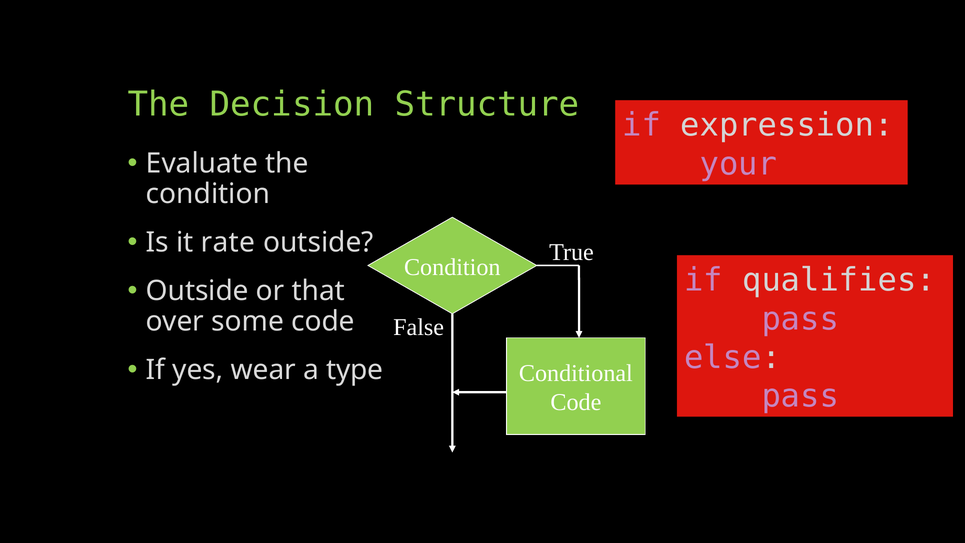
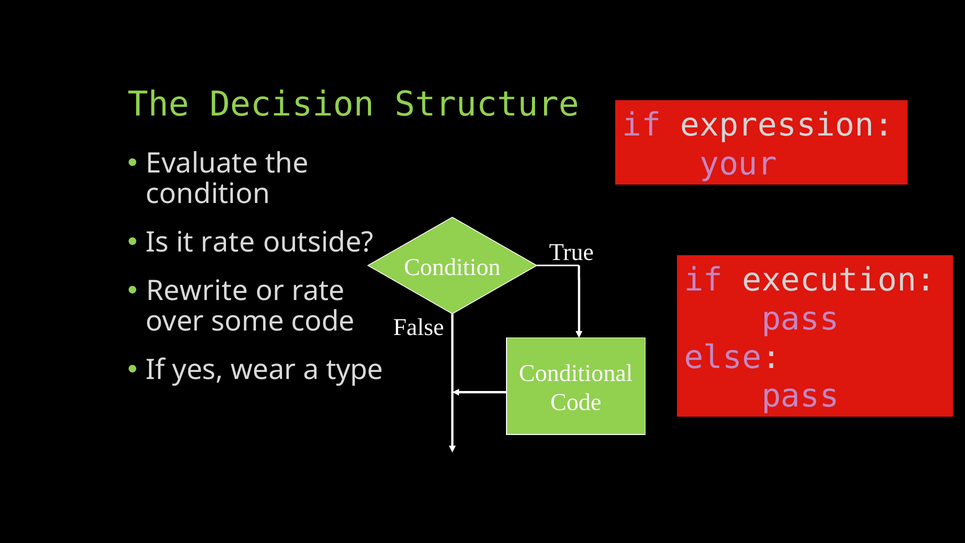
qualifies: qualifies -> execution
Outside at (197, 291): Outside -> Rewrite
or that: that -> rate
